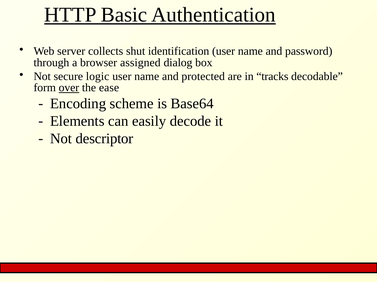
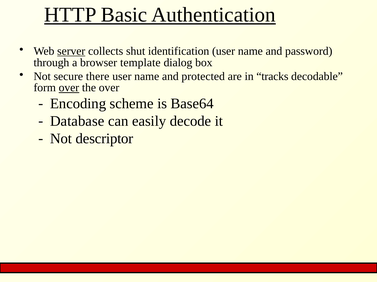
server underline: none -> present
assigned: assigned -> template
logic: logic -> there
the ease: ease -> over
Elements: Elements -> Database
